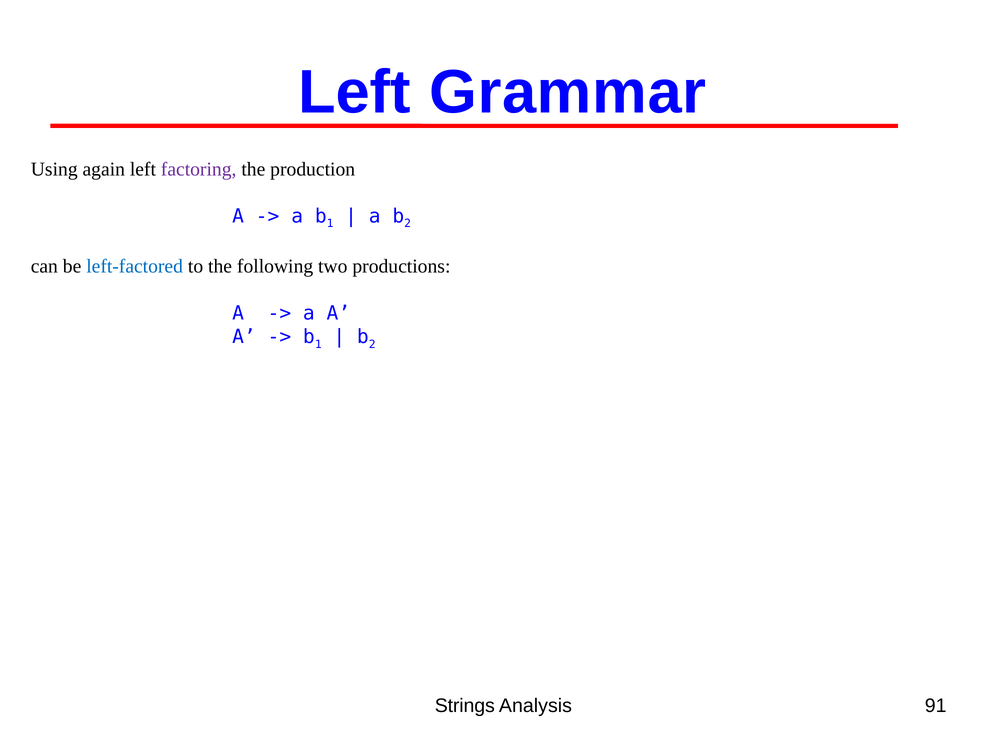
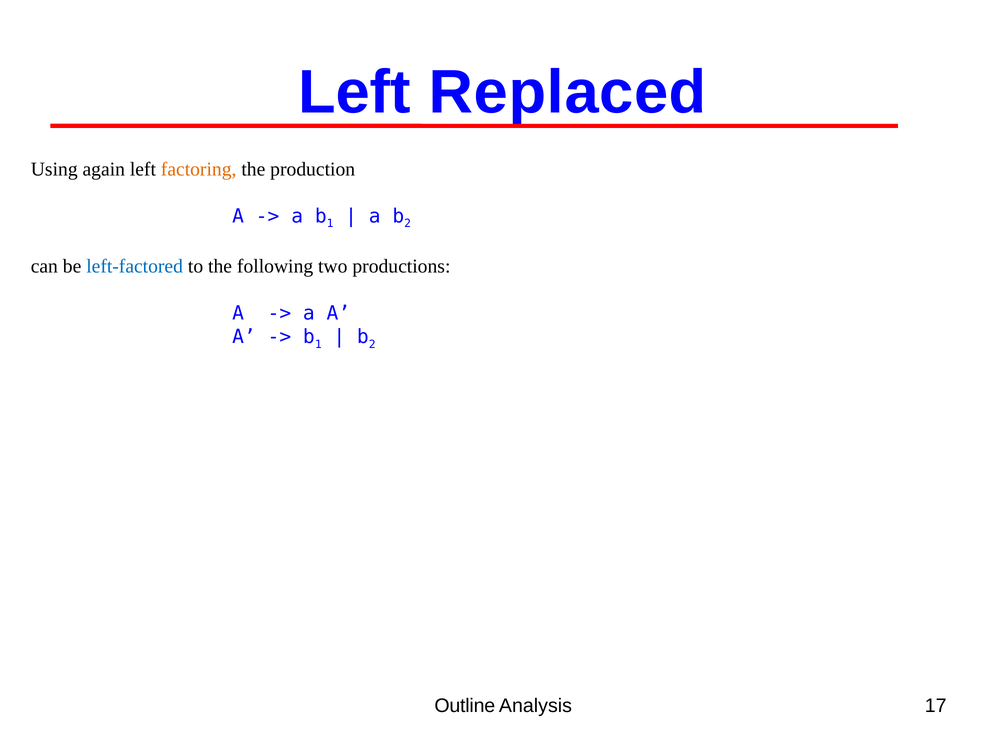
Grammar: Grammar -> Replaced
factoring colour: purple -> orange
Strings: Strings -> Outline
91: 91 -> 17
